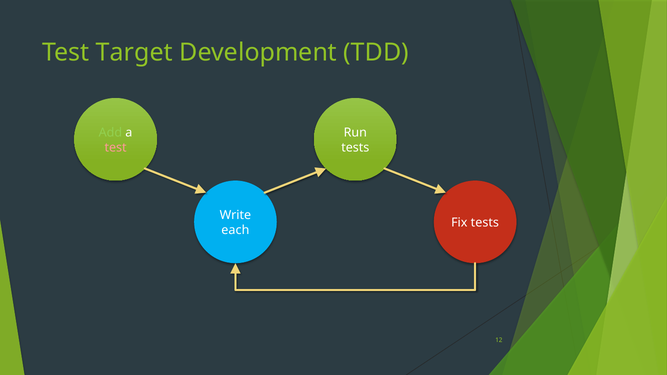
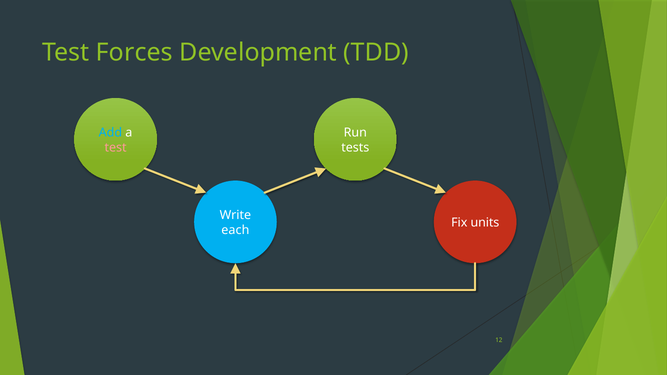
Target: Target -> Forces
Add colour: light green -> light blue
Fix tests: tests -> units
